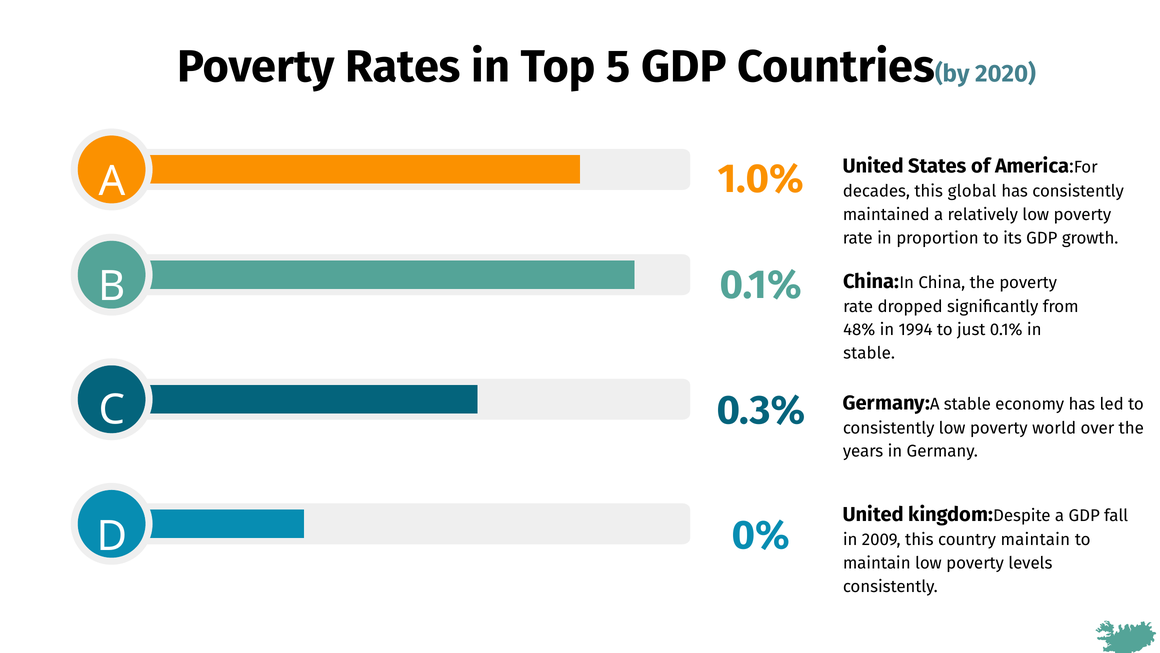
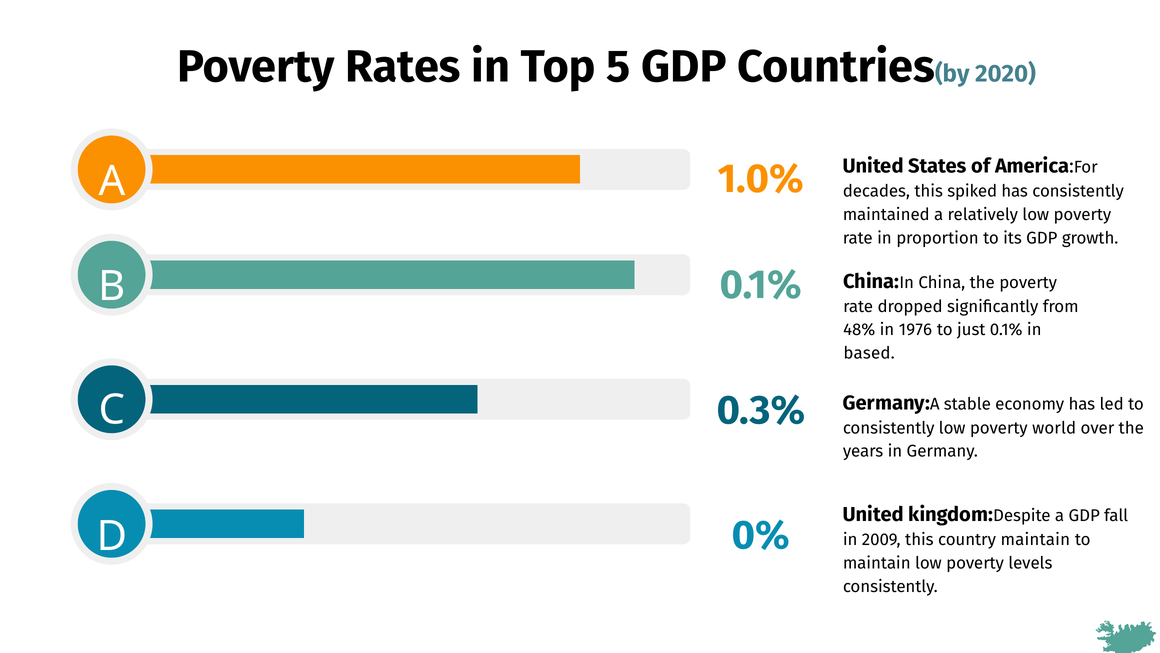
global: global -> spiked
1994: 1994 -> 1976
stable at (869, 353): stable -> based
